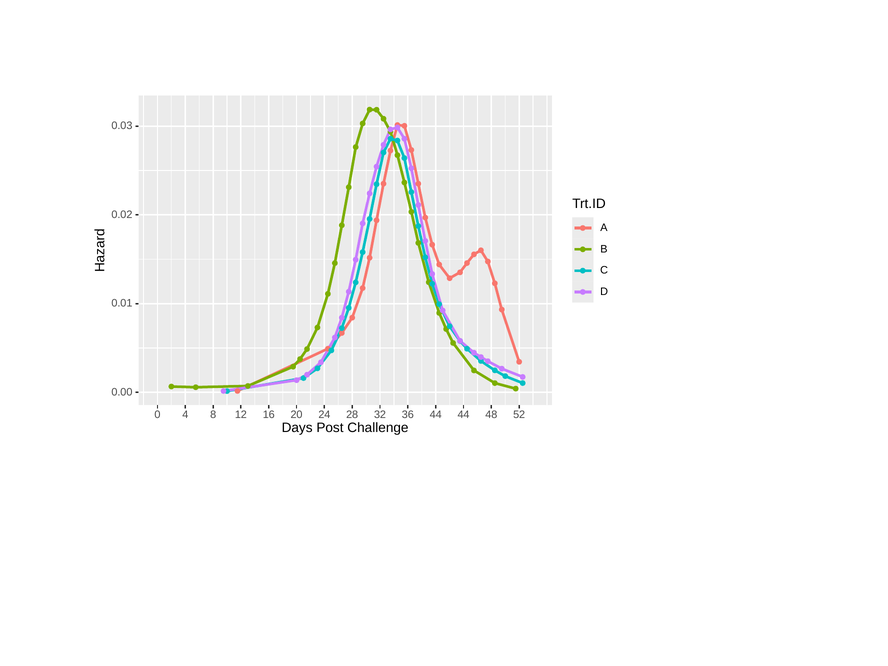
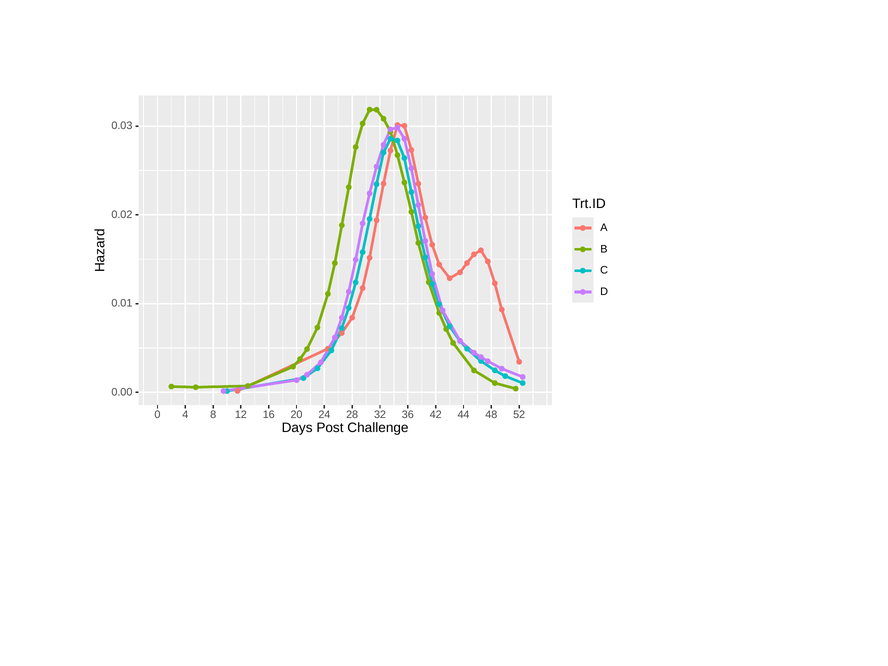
36 44: 44 -> 42
